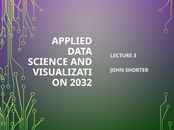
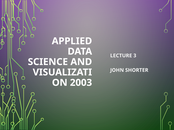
2032: 2032 -> 2003
